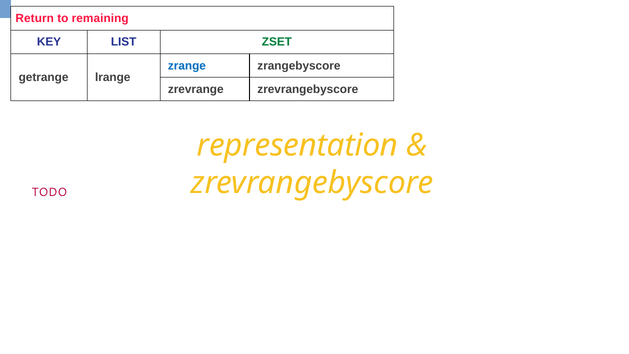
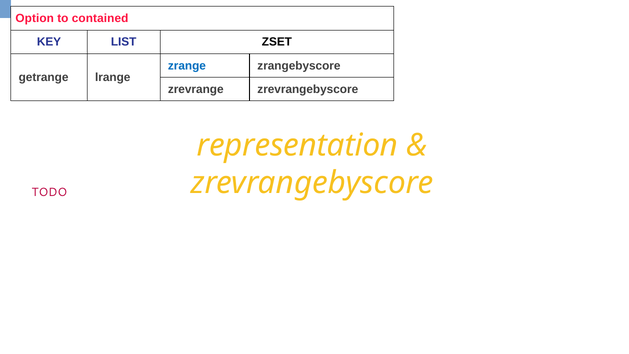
Return: Return -> Option
remaining: remaining -> contained
ZSET colour: green -> black
